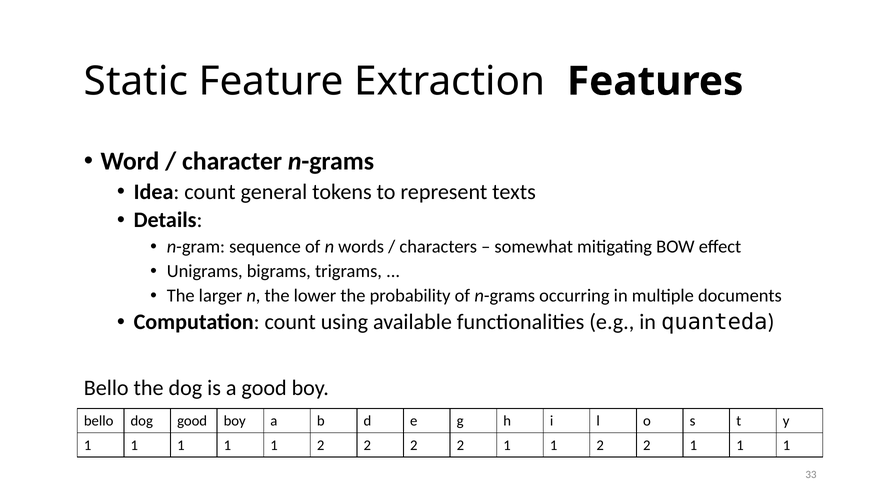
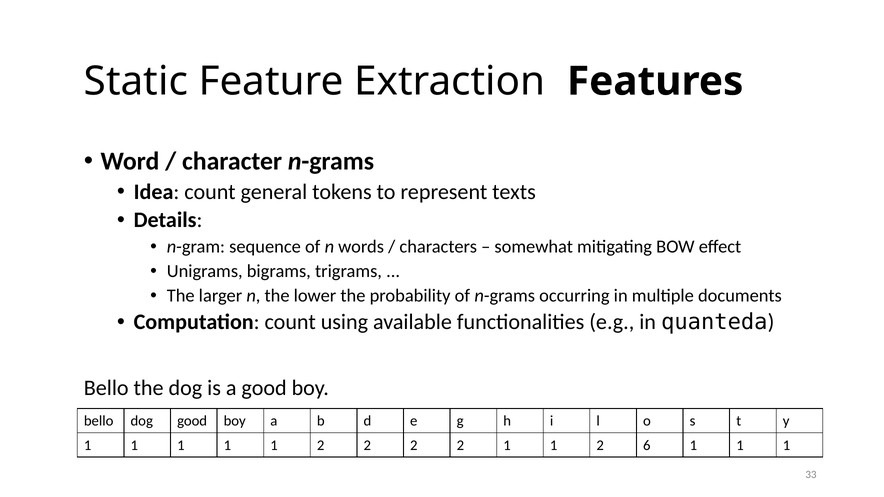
2 at (647, 445): 2 -> 6
